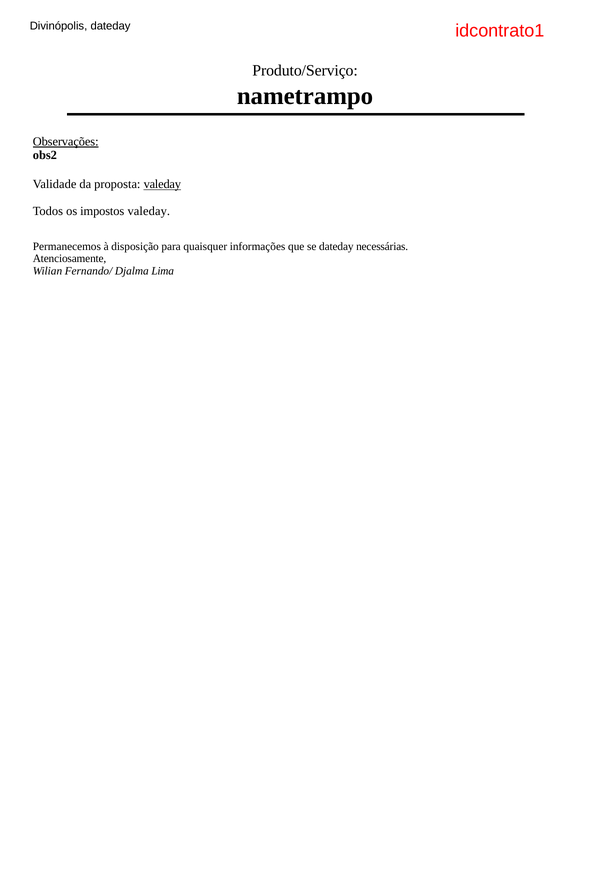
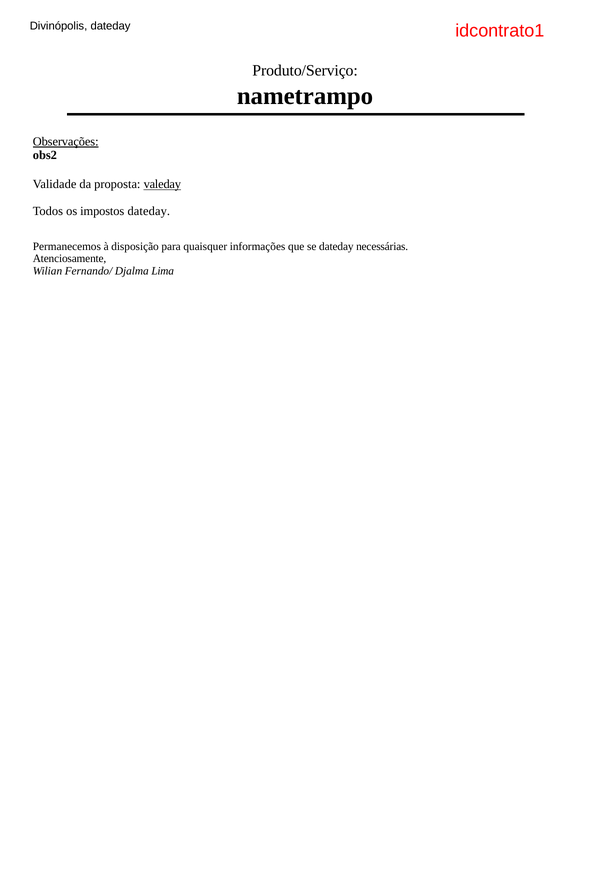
impostos valeday: valeday -> dateday
